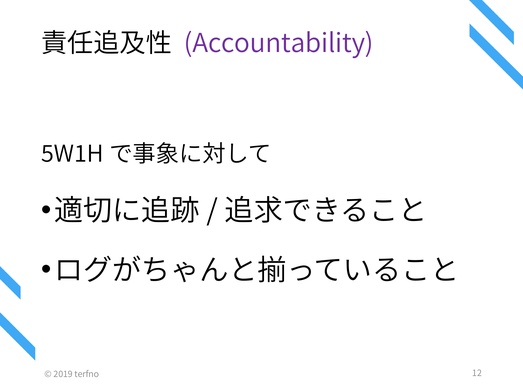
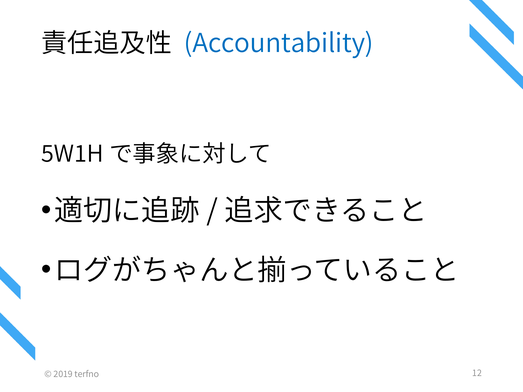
Accountability colour: purple -> blue
